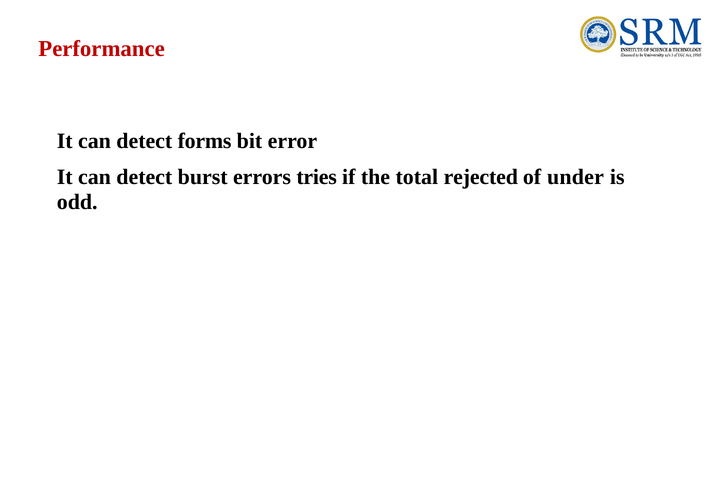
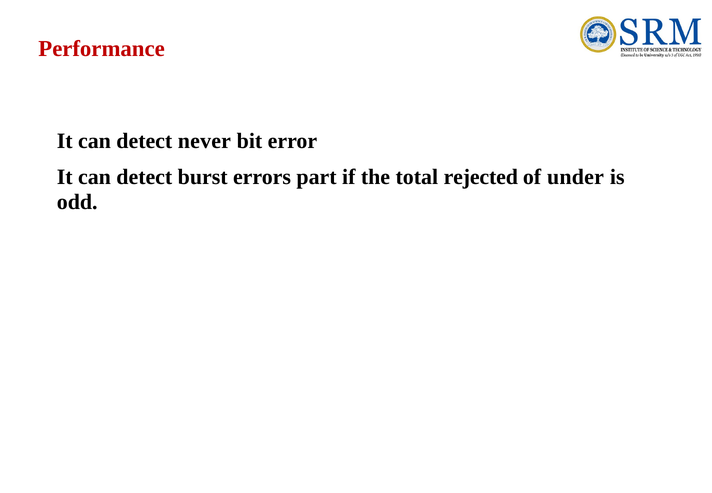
forms: forms -> never
tries: tries -> part
